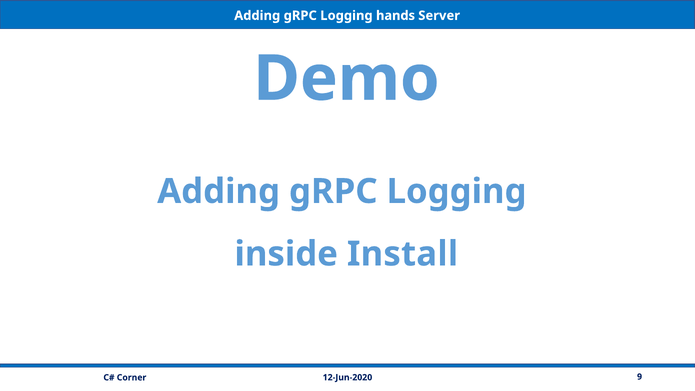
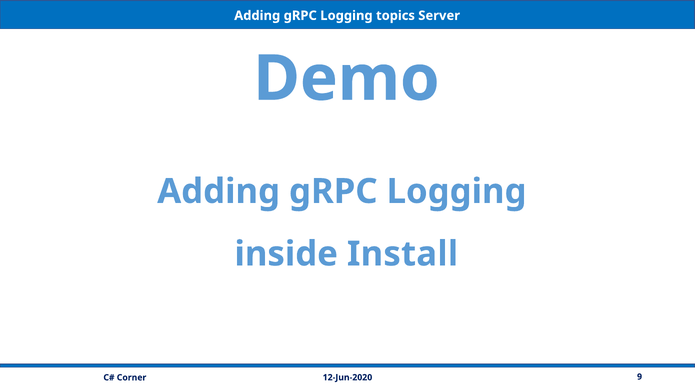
hands: hands -> topics
